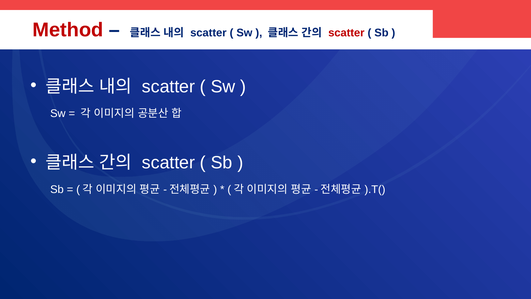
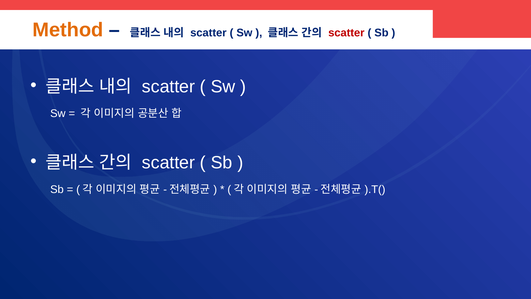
Method colour: red -> orange
